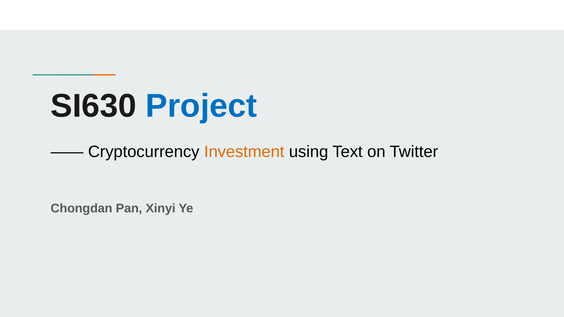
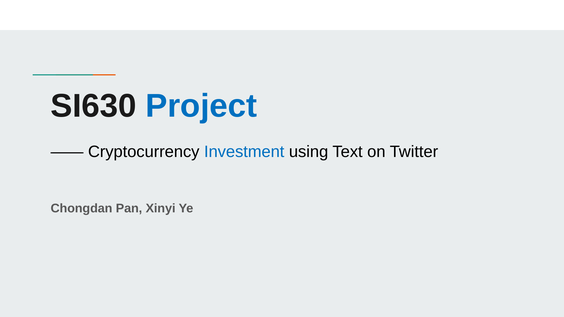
Investment colour: orange -> blue
